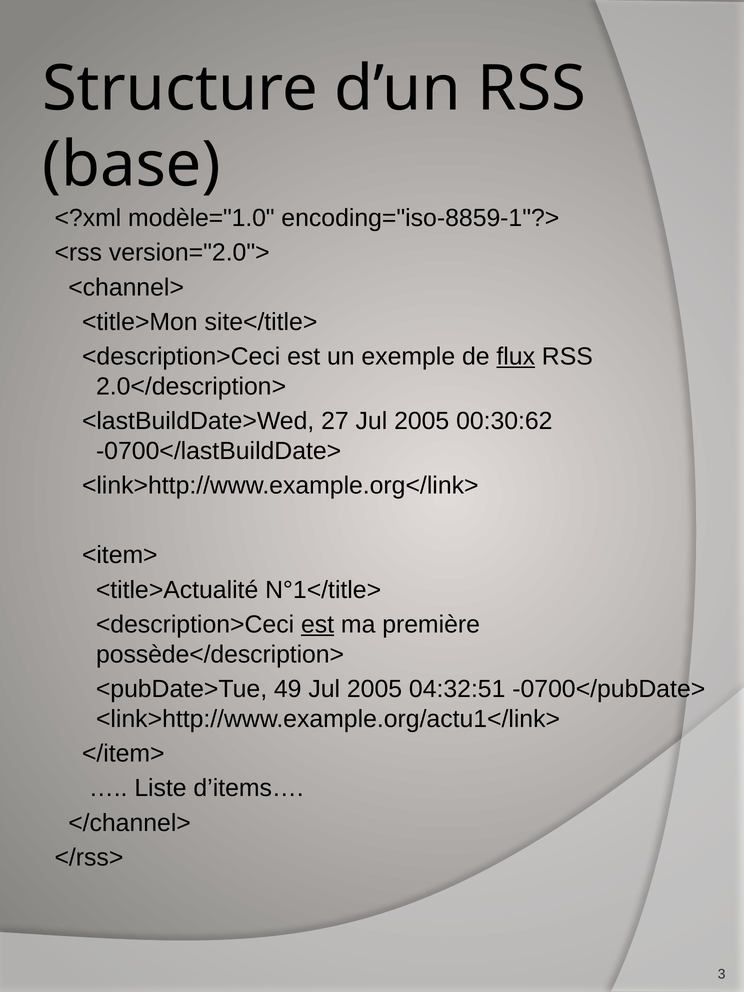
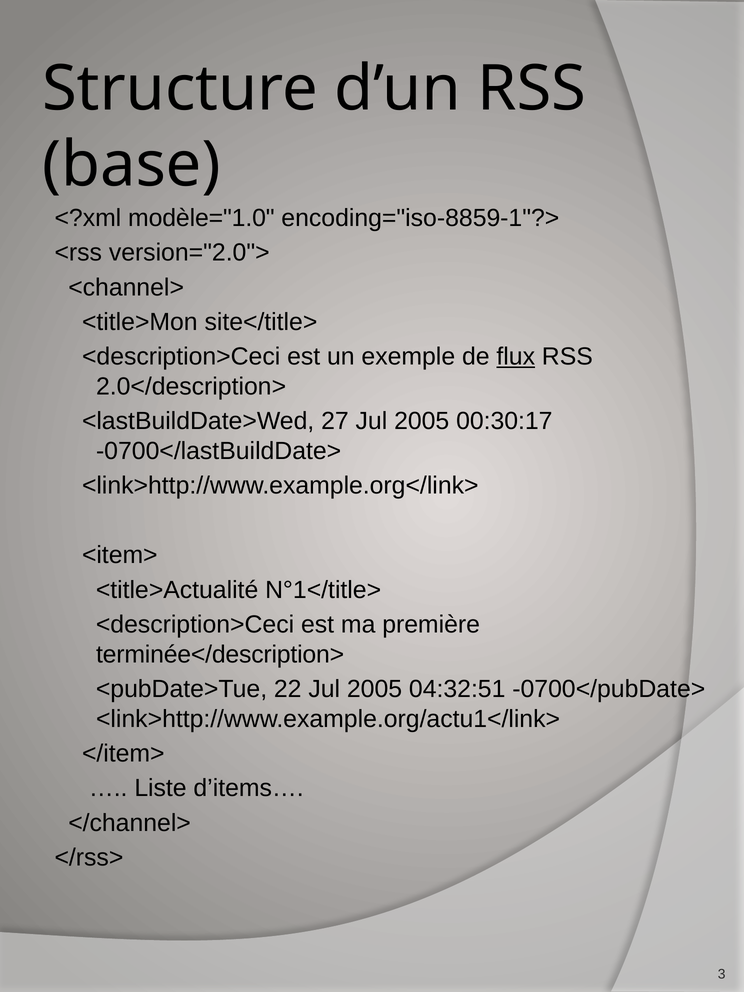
00:30:62: 00:30:62 -> 00:30:17
est at (318, 625) underline: present -> none
possède</description>: possède</description> -> terminée</description>
49: 49 -> 22
